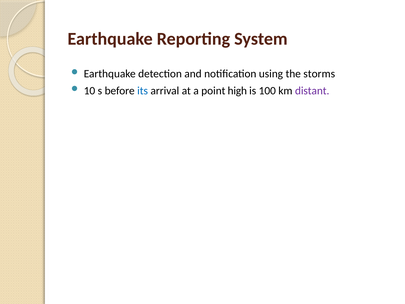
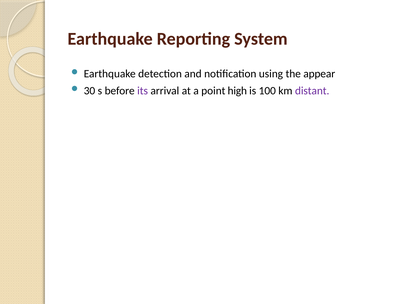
storms: storms -> appear
10: 10 -> 30
its colour: blue -> purple
